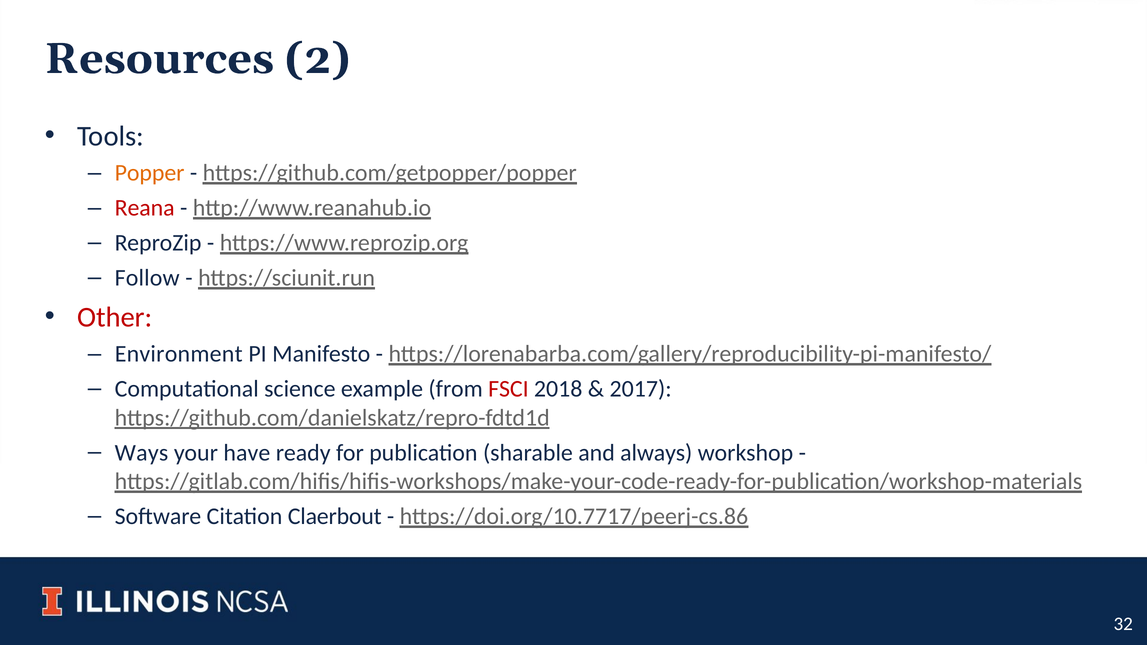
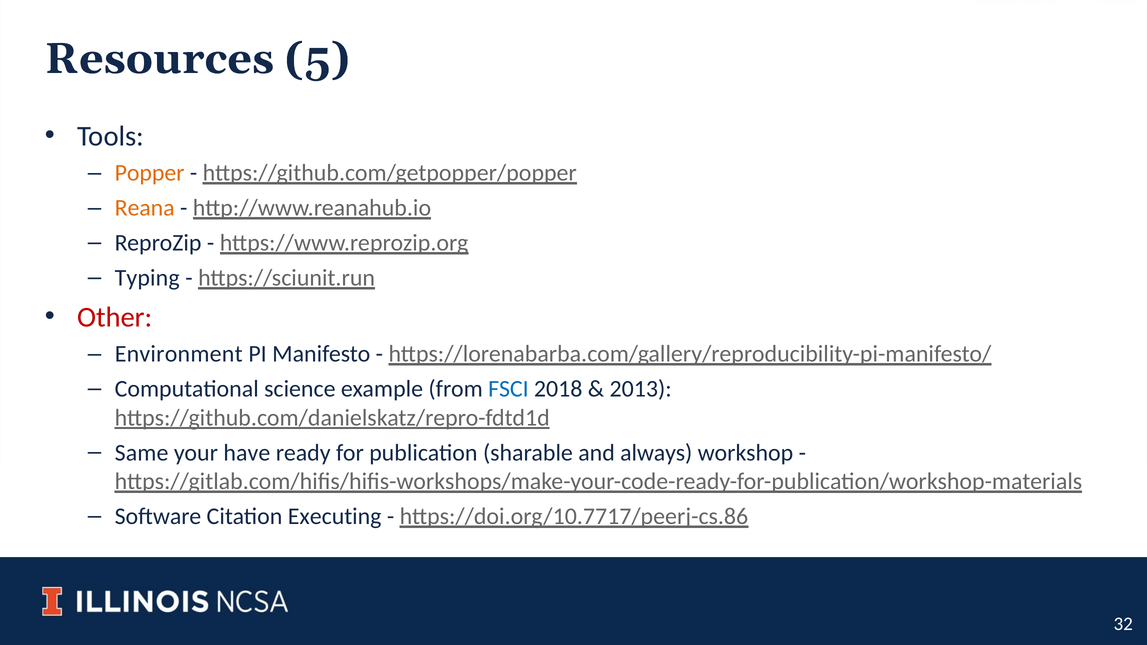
2: 2 -> 5
Reana colour: red -> orange
Follow: Follow -> Typing
FSCI colour: red -> blue
2017: 2017 -> 2013
Ways: Ways -> Same
Claerbout: Claerbout -> Executing
